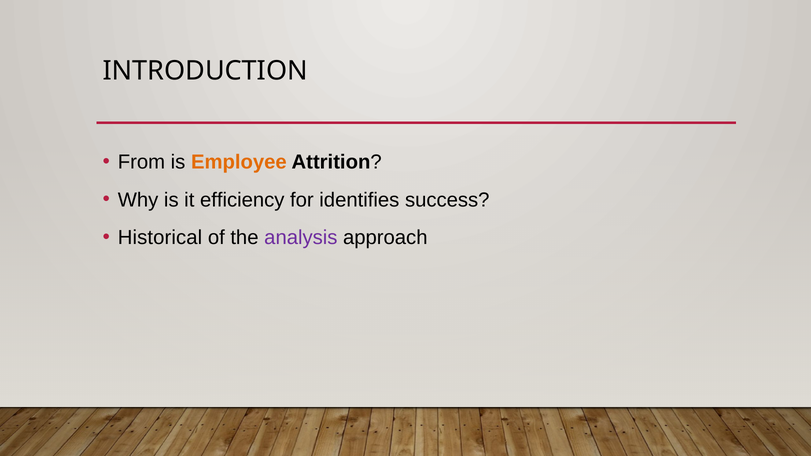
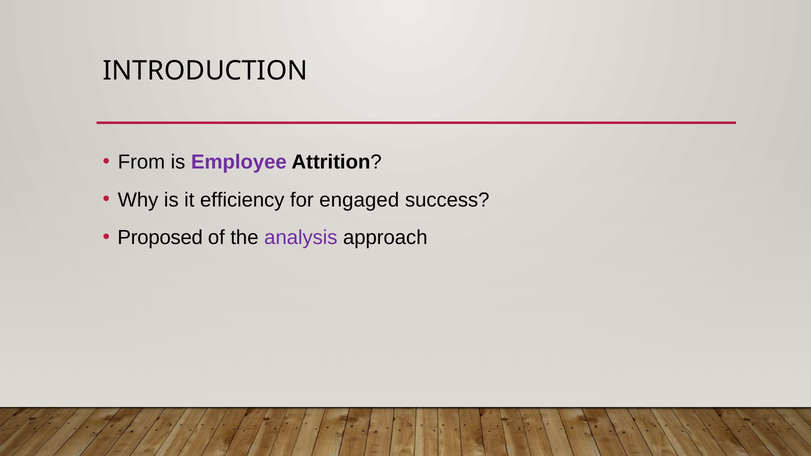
Employee colour: orange -> purple
identifies: identifies -> engaged
Historical: Historical -> Proposed
